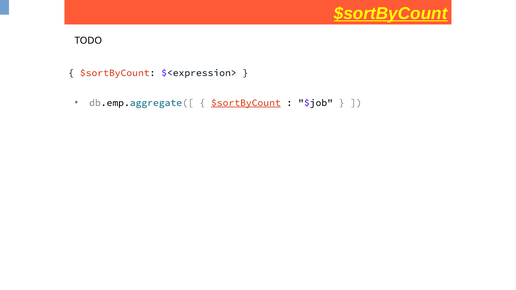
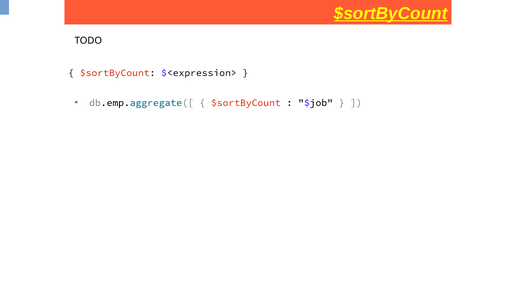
$sortByCount at (246, 103) underline: present -> none
